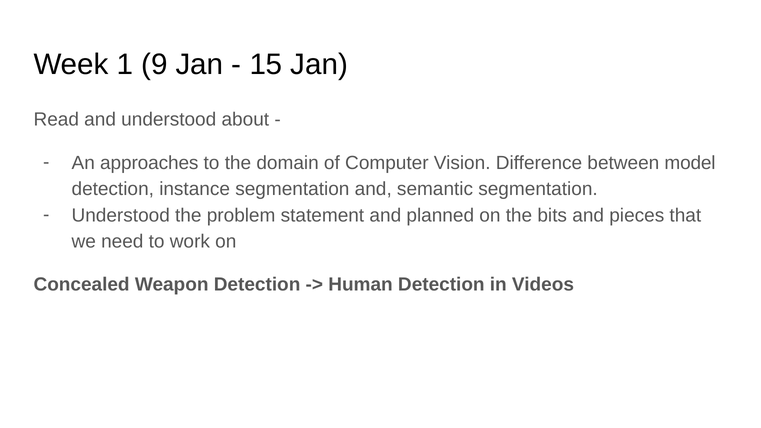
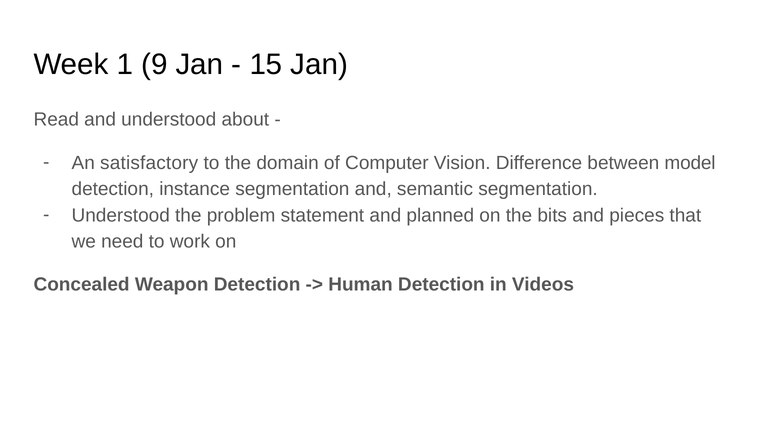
approaches: approaches -> satisfactory
